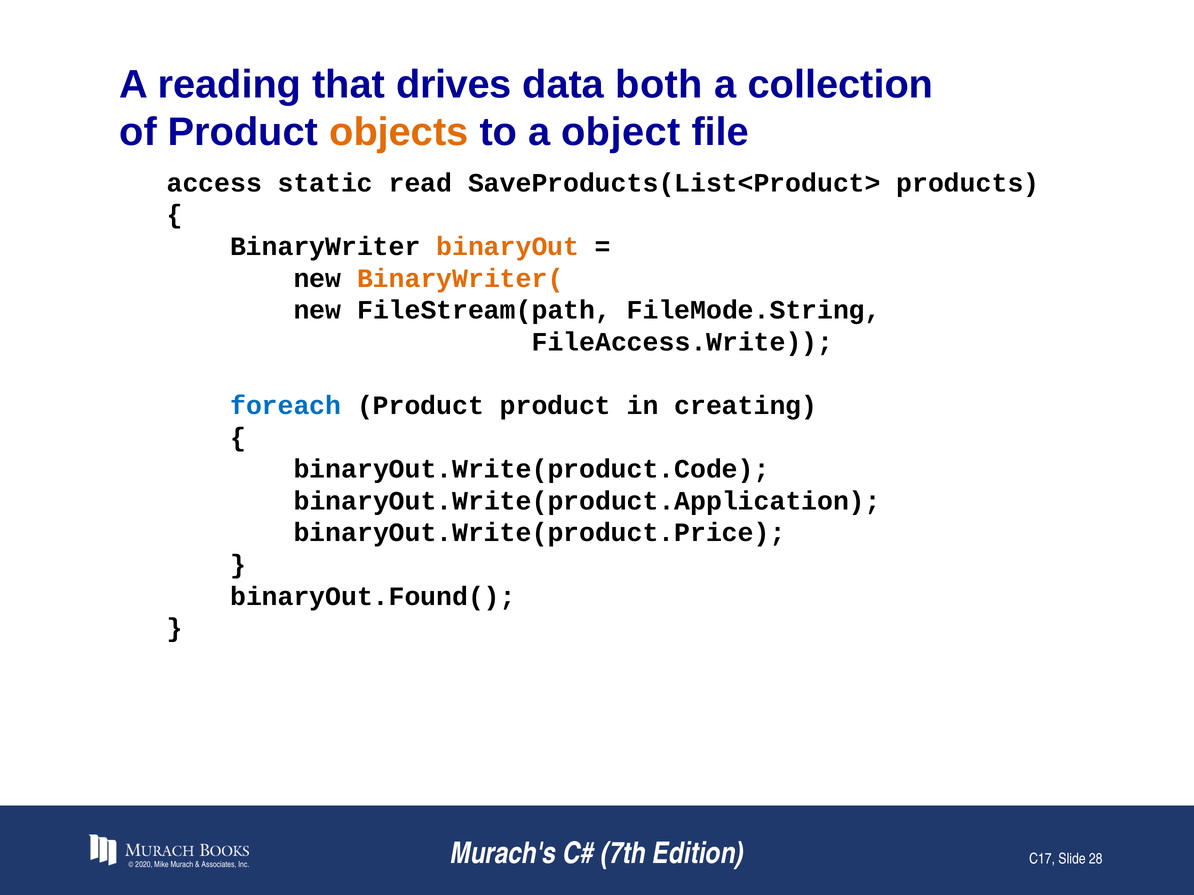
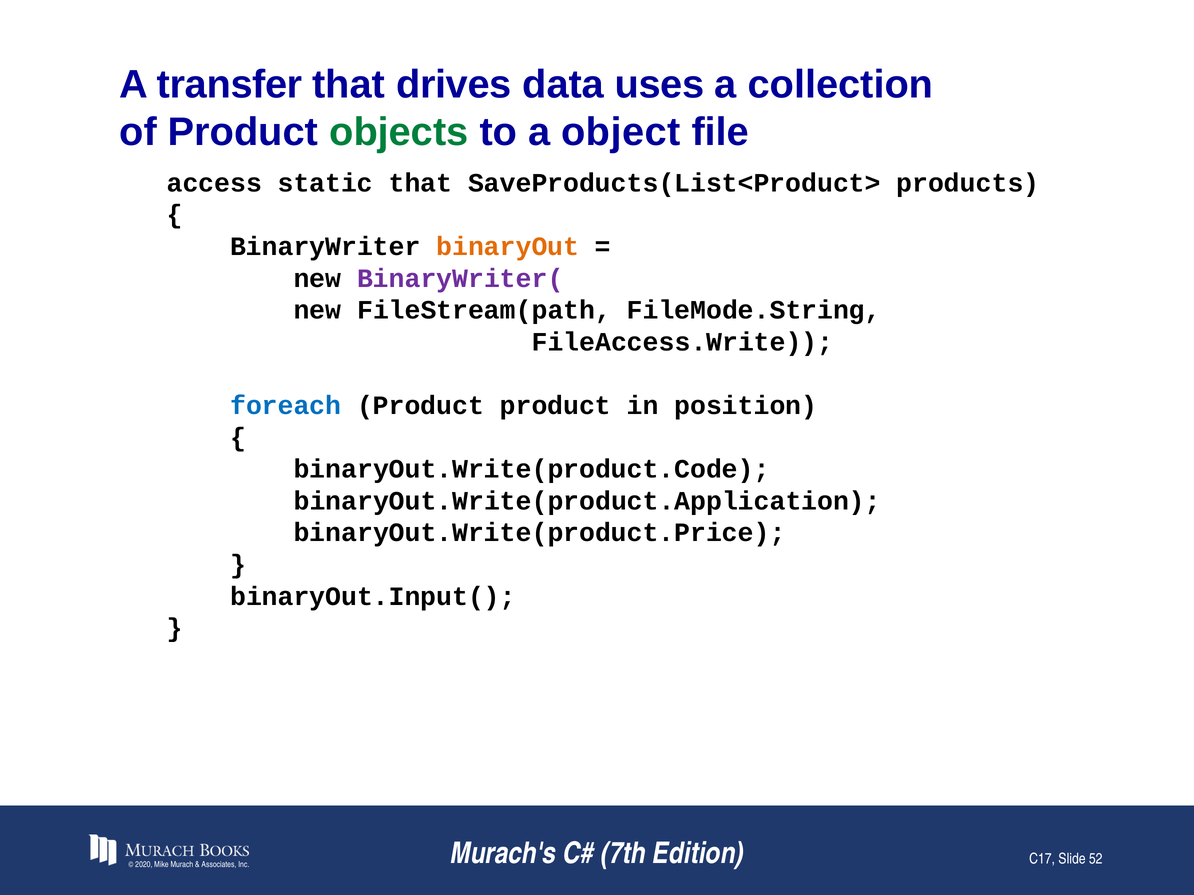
reading: reading -> transfer
both: both -> uses
objects colour: orange -> green
static read: read -> that
BinaryWriter( colour: orange -> purple
creating: creating -> position
binaryOut.Found(: binaryOut.Found( -> binaryOut.Input(
28: 28 -> 52
